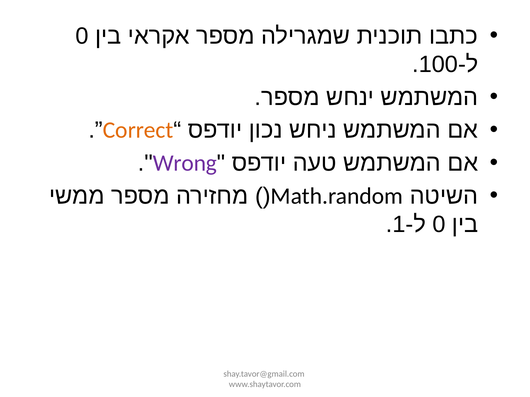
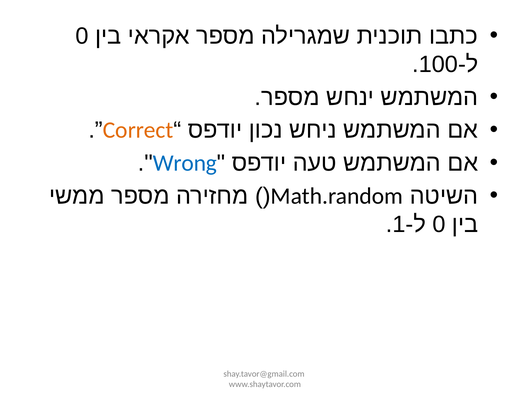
Wrong colour: purple -> blue
